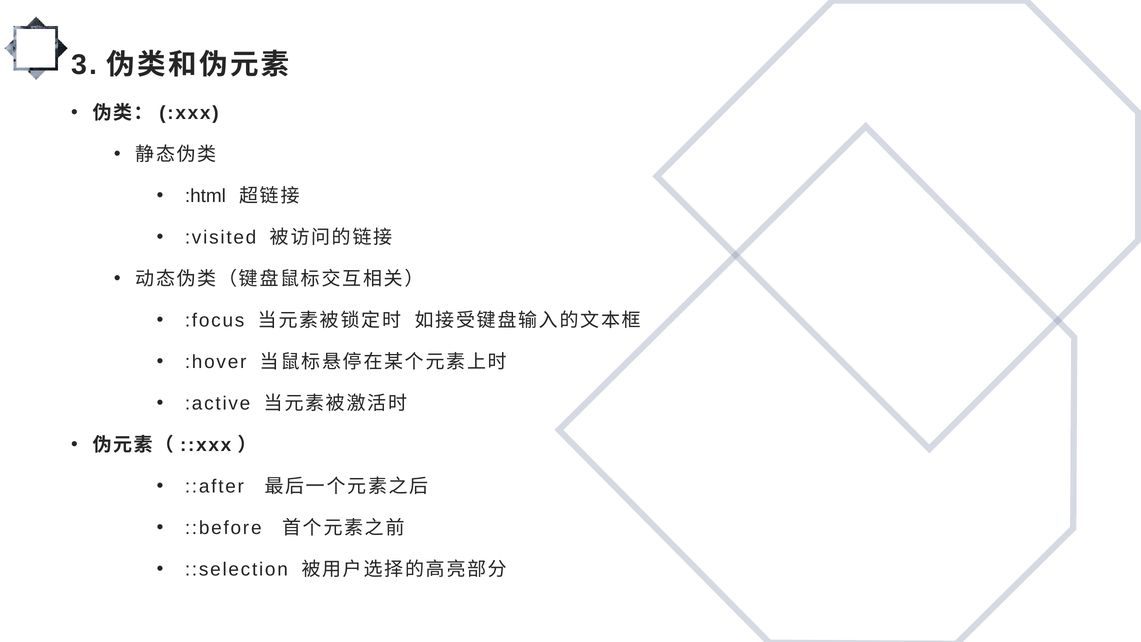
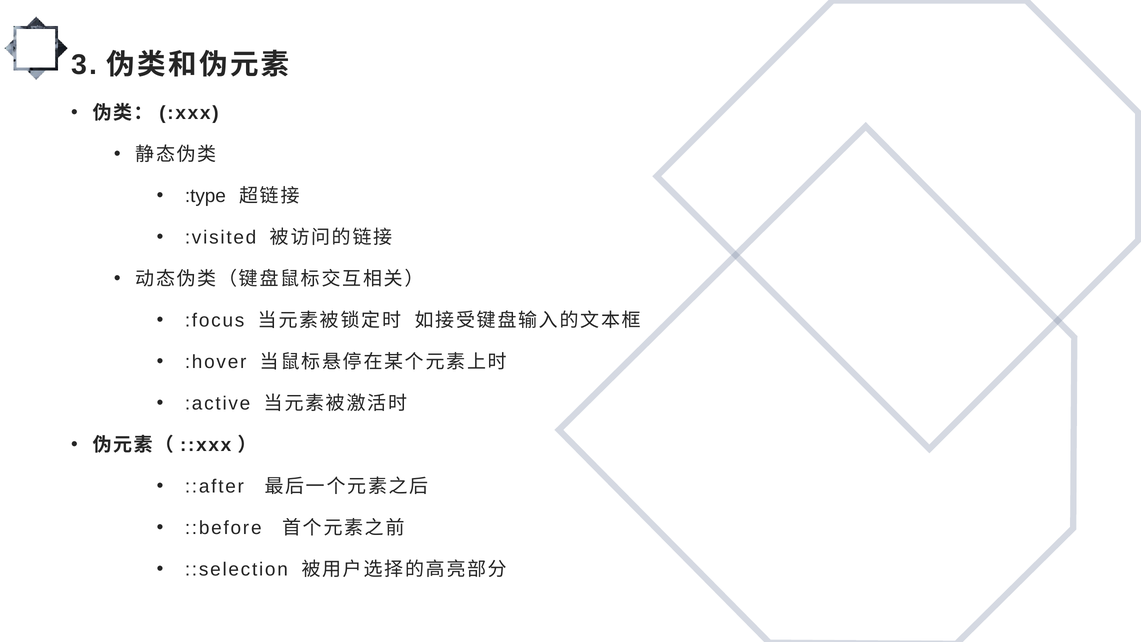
:html: :html -> :type
